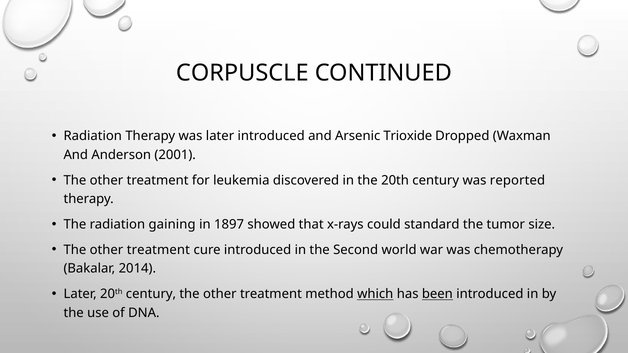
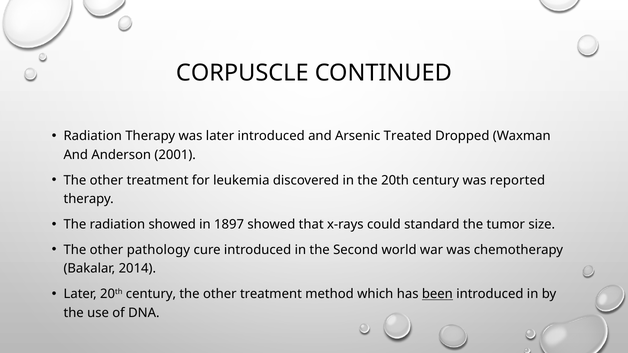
Trioxide: Trioxide -> Treated
radiation gaining: gaining -> showed
treatment at (158, 250): treatment -> pathology
which underline: present -> none
